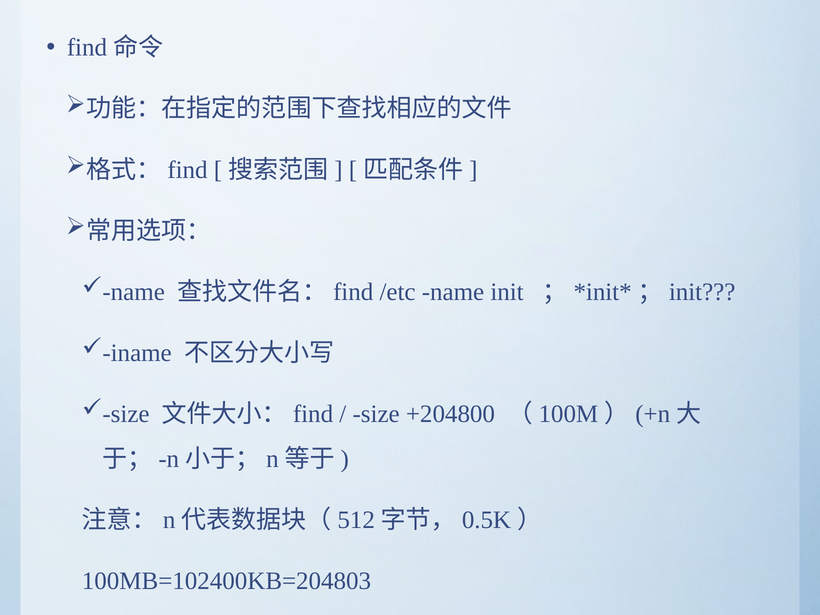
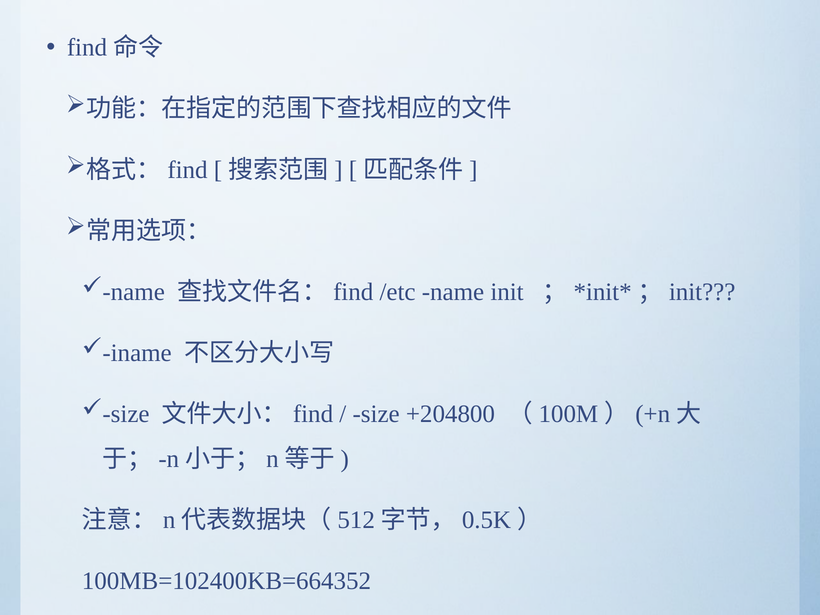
100MB=102400KB=204803: 100MB=102400KB=204803 -> 100MB=102400KB=664352
